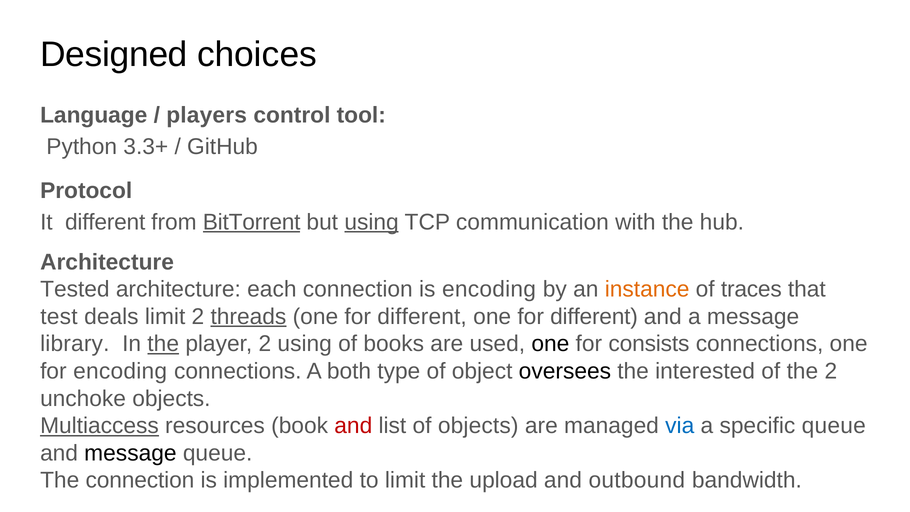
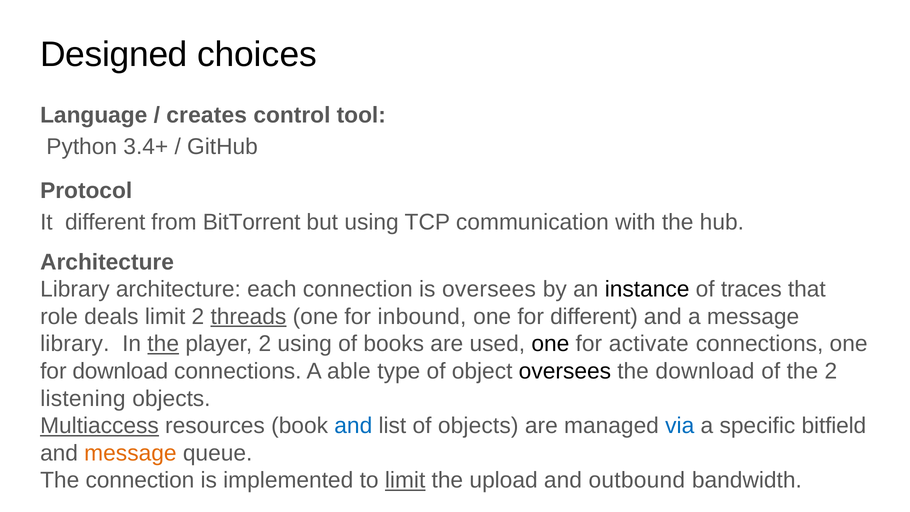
players: players -> creates
3.3+: 3.3+ -> 3.4+
BitTorrent underline: present -> none
using at (372, 222) underline: present -> none
Tested at (75, 289): Tested -> Library
is encoding: encoding -> oversees
instance colour: orange -> black
test: test -> role
different at (422, 317): different -> inbound
consists: consists -> activate
for encoding: encoding -> download
both: both -> able
the interested: interested -> download
unchoke: unchoke -> listening
and at (353, 426) colour: red -> blue
specific queue: queue -> bitfield
message at (130, 453) colour: black -> orange
limit at (405, 480) underline: none -> present
